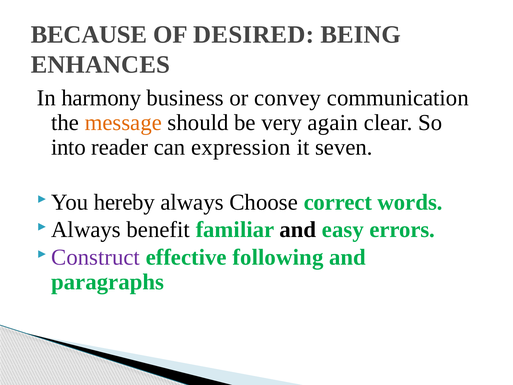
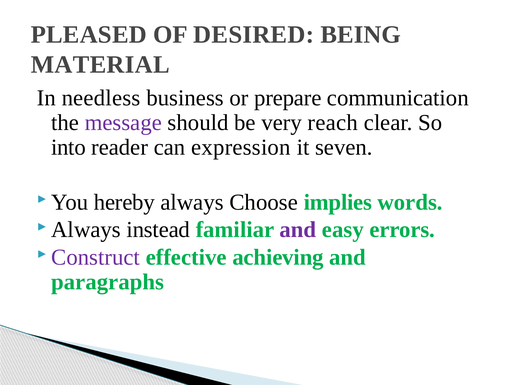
BECAUSE: BECAUSE -> PLEASED
ENHANCES: ENHANCES -> MATERIAL
harmony: harmony -> needless
convey: convey -> prepare
message colour: orange -> purple
again: again -> reach
correct: correct -> implies
benefit: benefit -> instead
and at (298, 230) colour: black -> purple
following: following -> achieving
